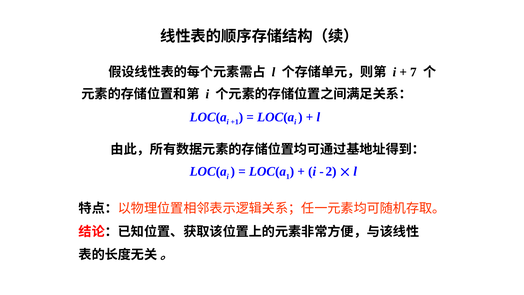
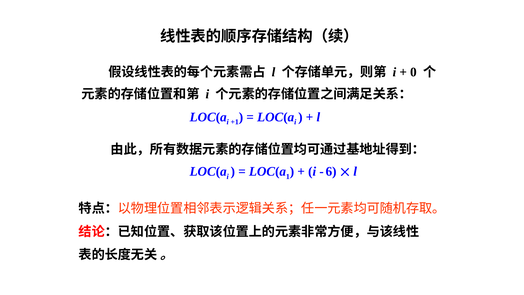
7: 7 -> 0
2: 2 -> 6
